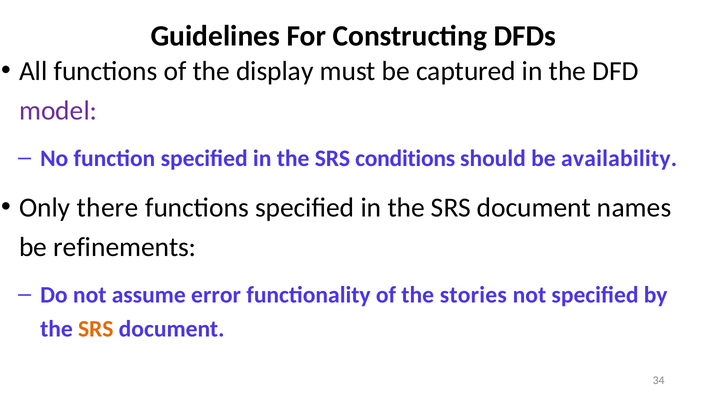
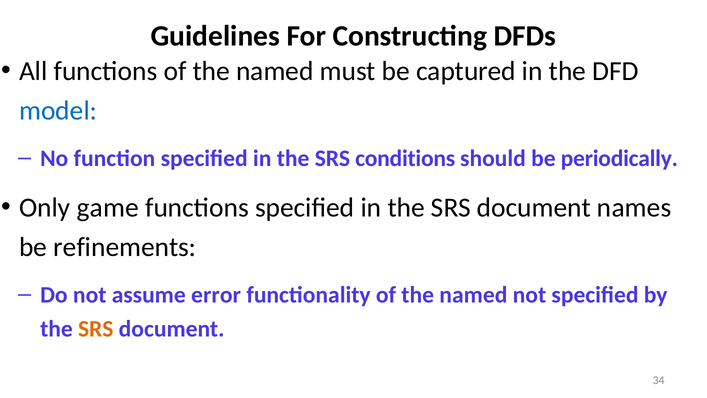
functions of the display: display -> named
model colour: purple -> blue
availability: availability -> periodically
there: there -> game
functionality of the stories: stories -> named
